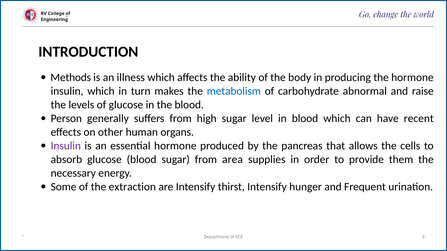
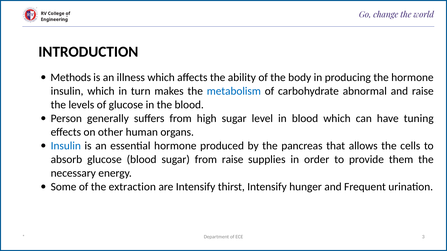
recent: recent -> tuning
Insulin at (66, 146) colour: purple -> blue
from area: area -> raise
